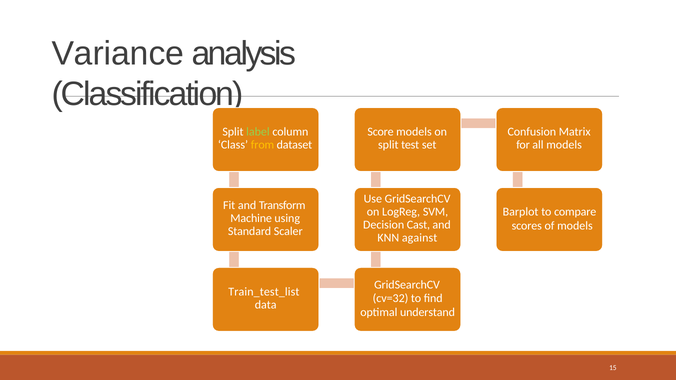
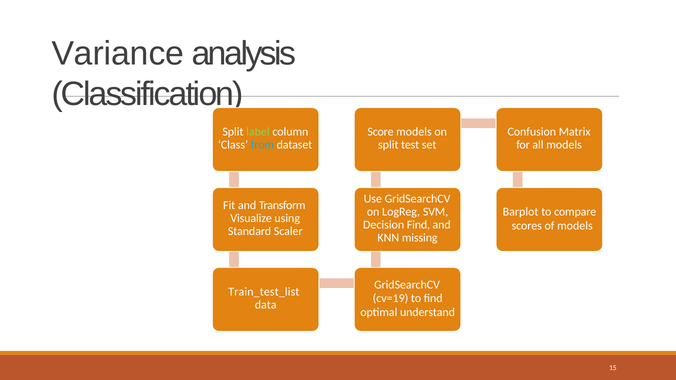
from colour: yellow -> light blue
Machine: Machine -> Visualize
Decision Cast: Cast -> Find
against: against -> missing
cv=32: cv=32 -> cv=19
